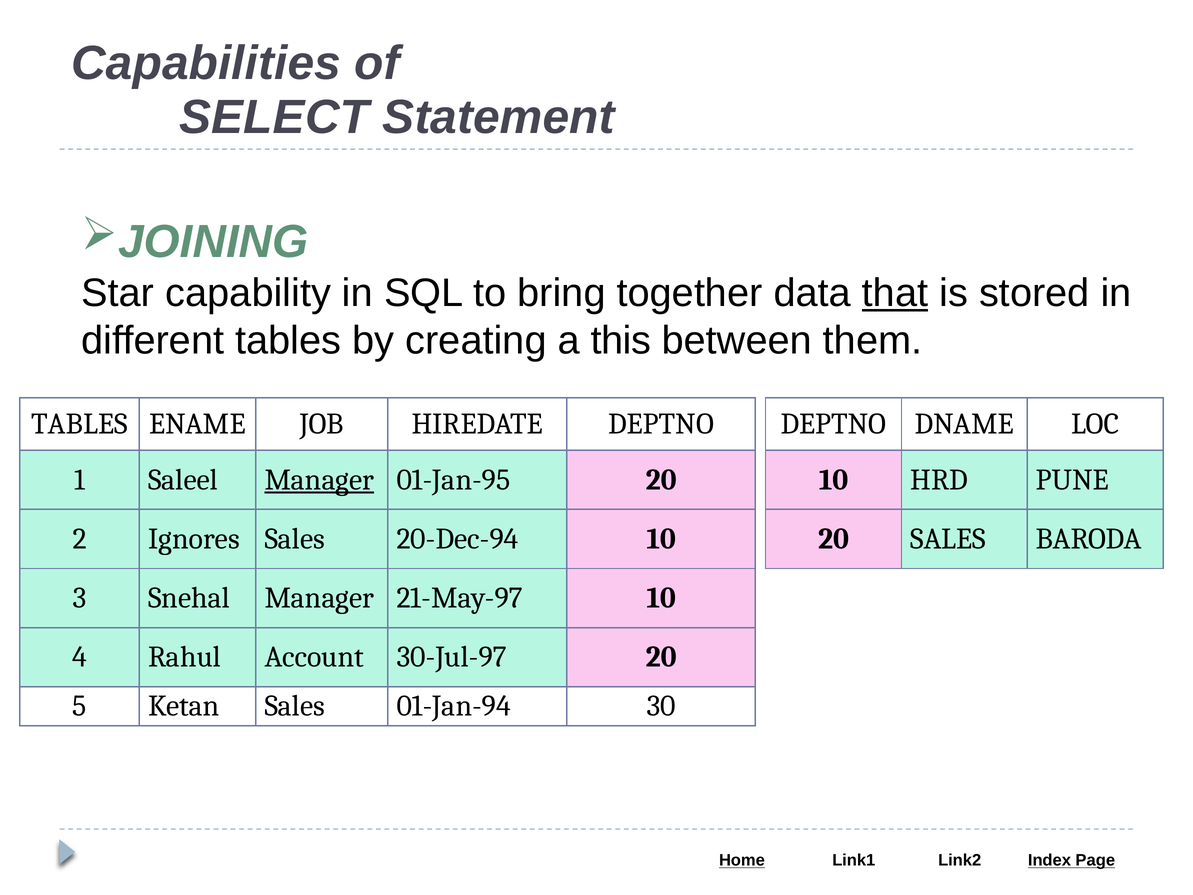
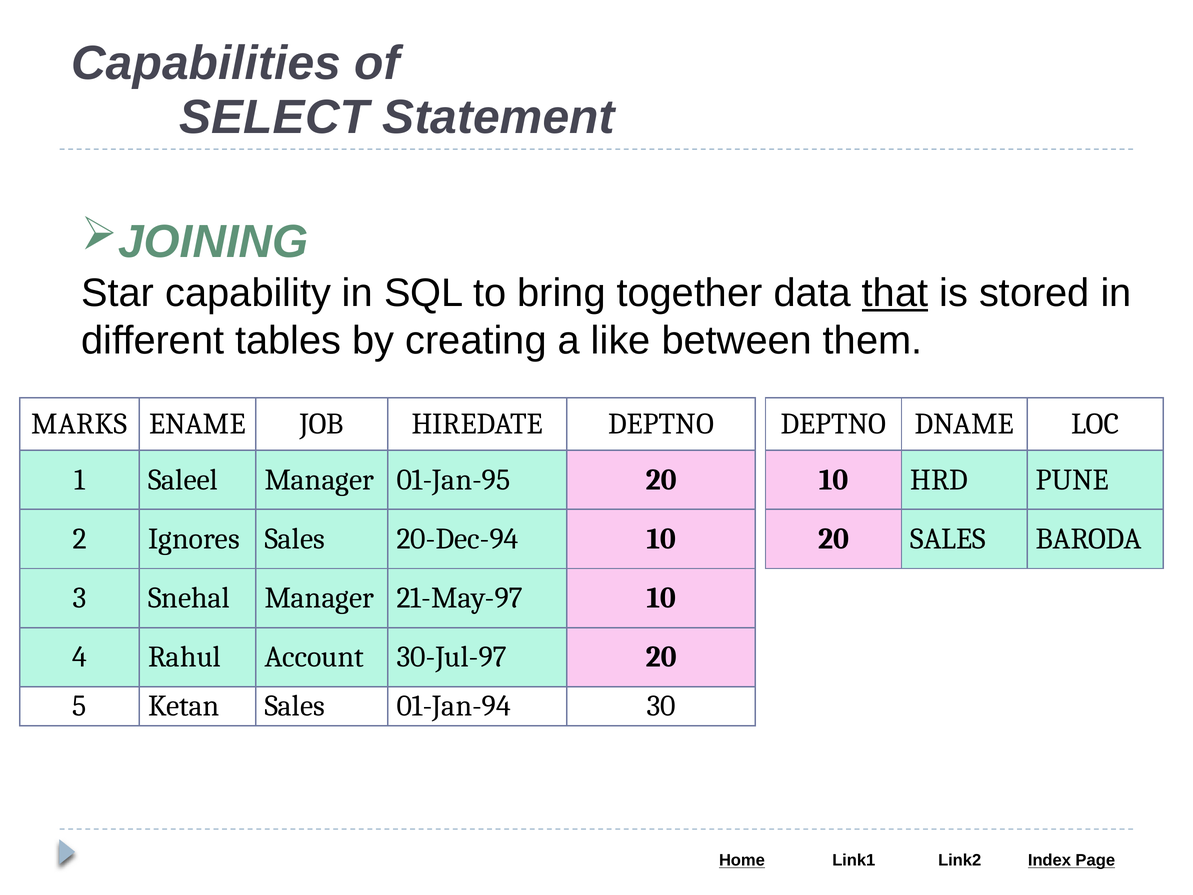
this: this -> like
TABLES at (80, 424): TABLES -> MARKS
Manager at (319, 480) underline: present -> none
